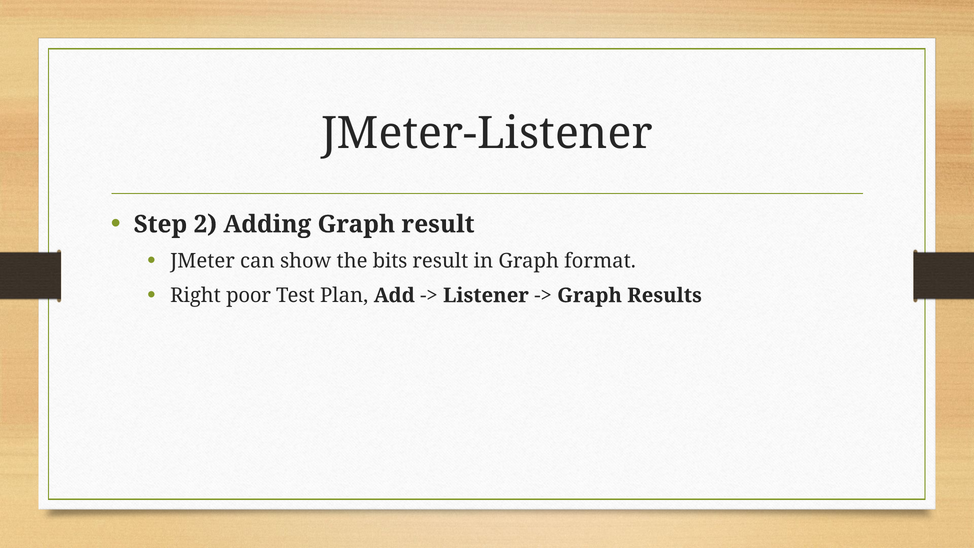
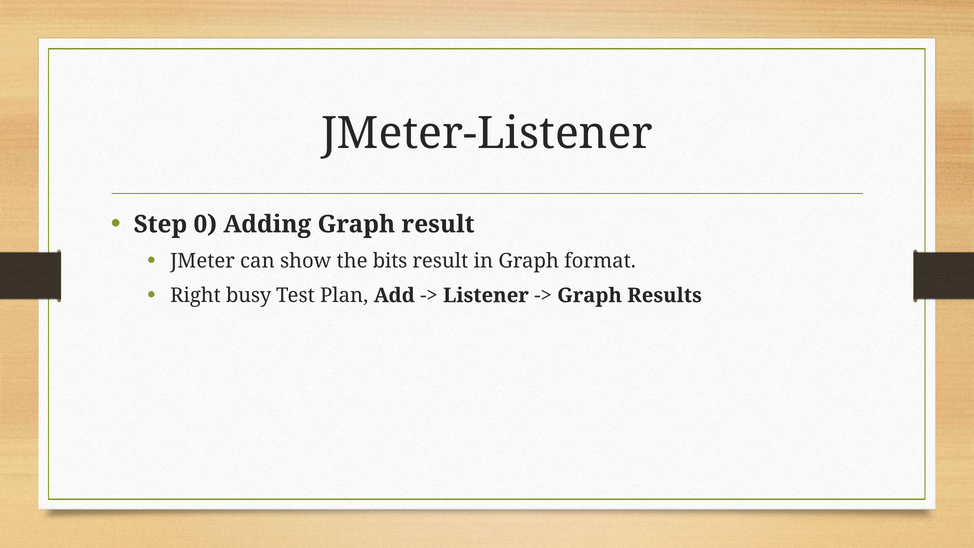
2: 2 -> 0
poor: poor -> busy
